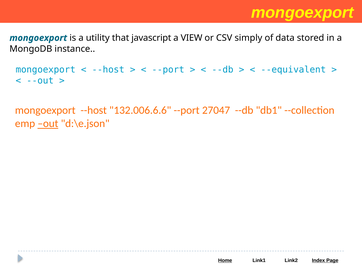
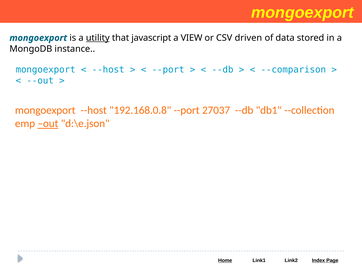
utility underline: none -> present
simply: simply -> driven
--equivalent: --equivalent -> --comparison
132.006.6.6: 132.006.6.6 -> 192.168.0.8
27047: 27047 -> 27037
